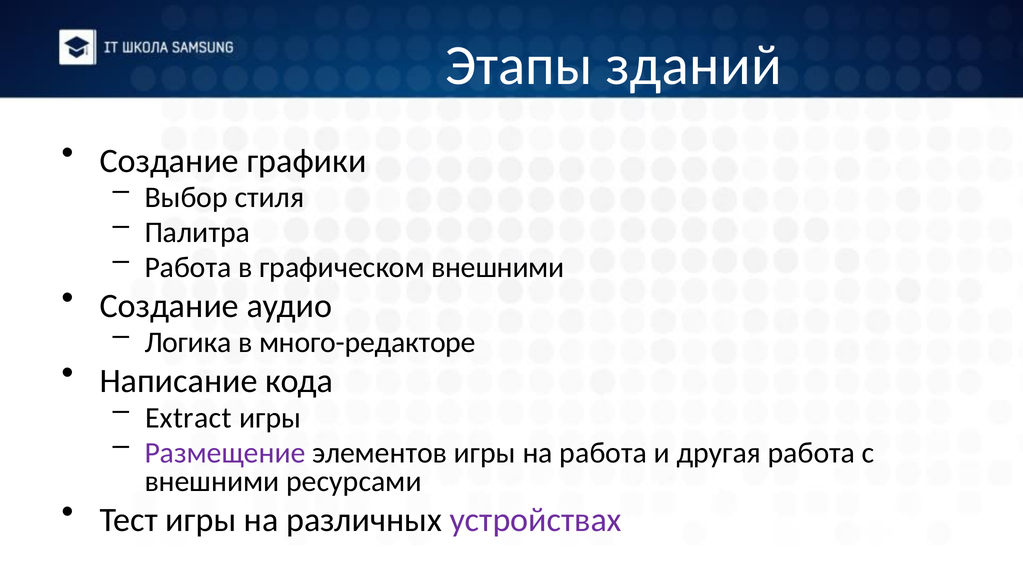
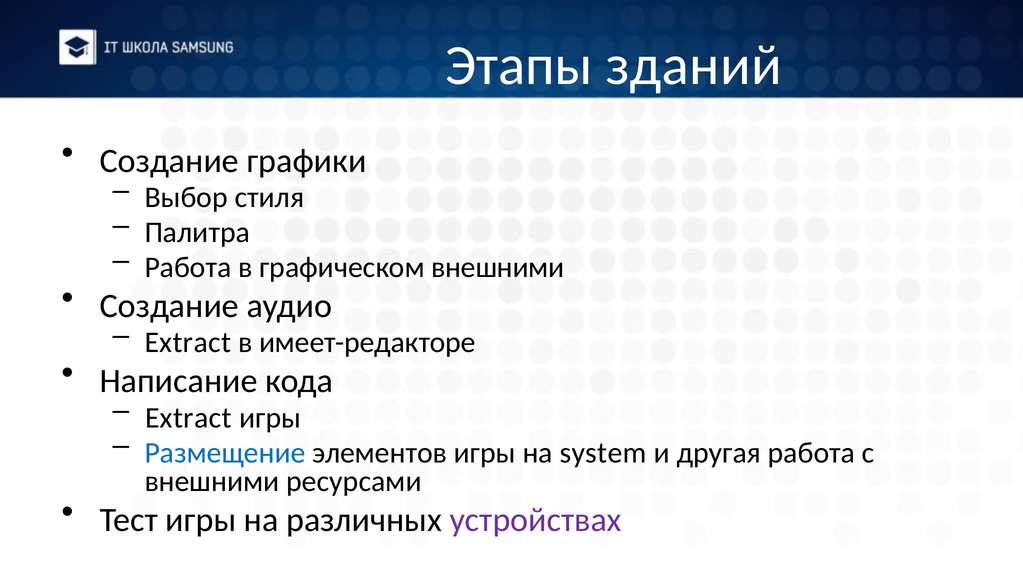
Логика at (188, 342): Логика -> Extract
много-редакторе: много-редакторе -> имеет-редакторе
Размещение colour: purple -> blue
на работа: работа -> system
